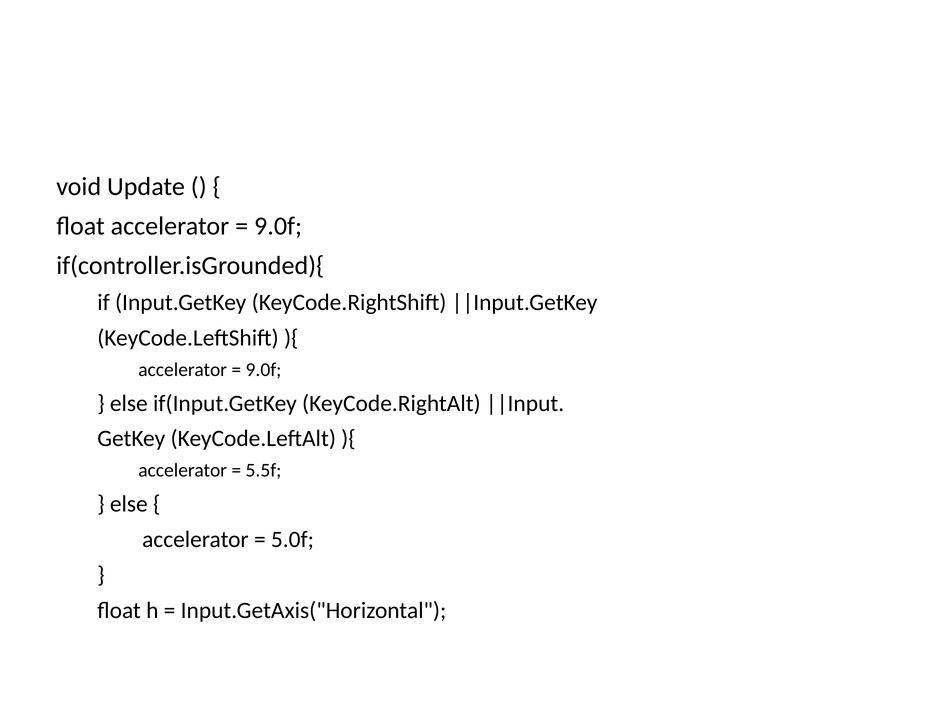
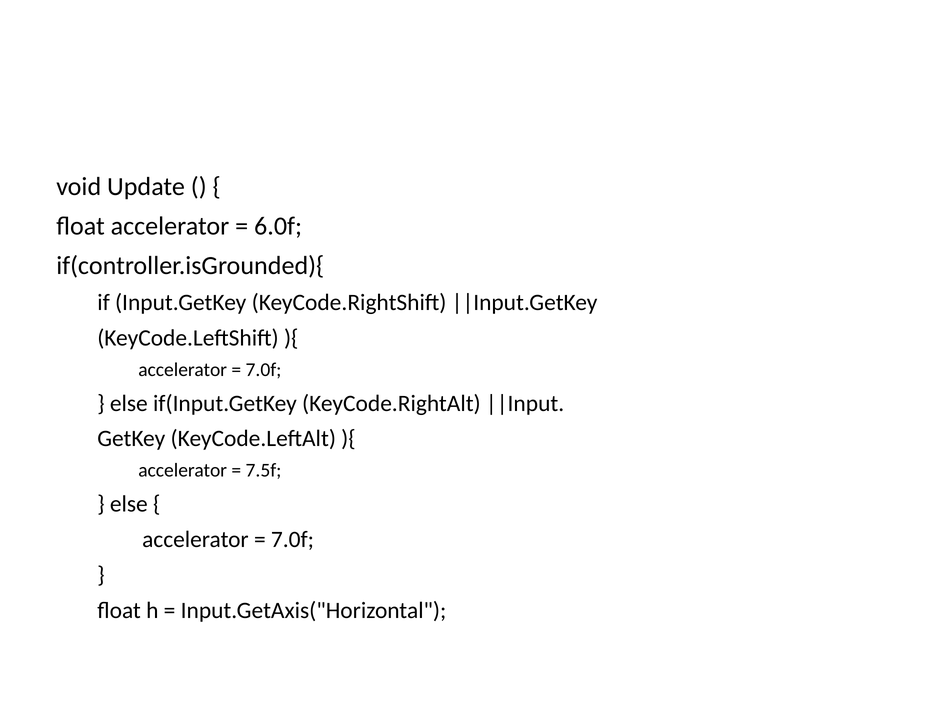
9.0f at (278, 226): 9.0f -> 6.0f
9.0f at (264, 370): 9.0f -> 7.0f
5.5f: 5.5f -> 7.5f
5.0f at (292, 539): 5.0f -> 7.0f
